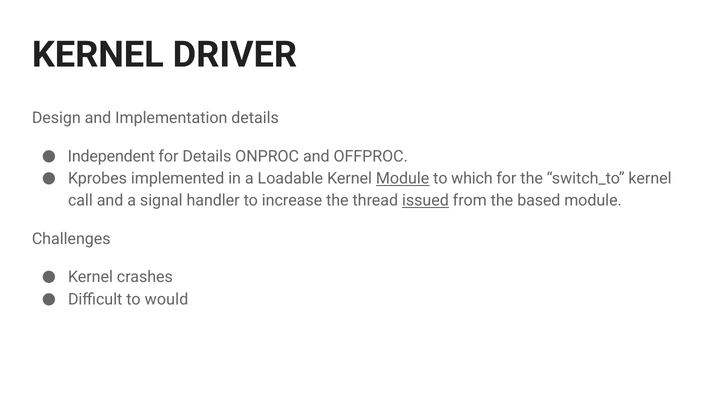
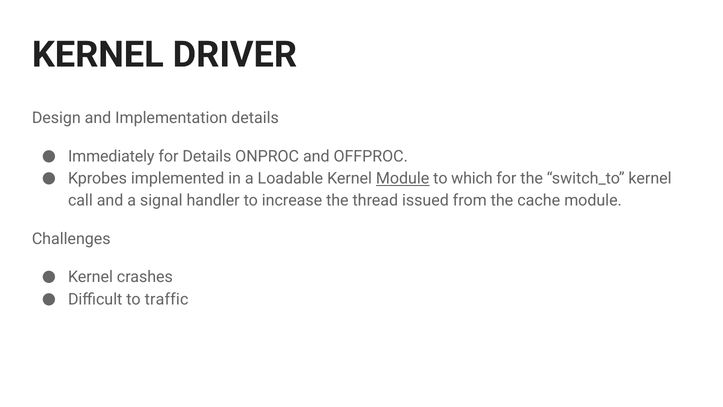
Independent: Independent -> Immediately
issued underline: present -> none
based: based -> cache
would: would -> traffic
